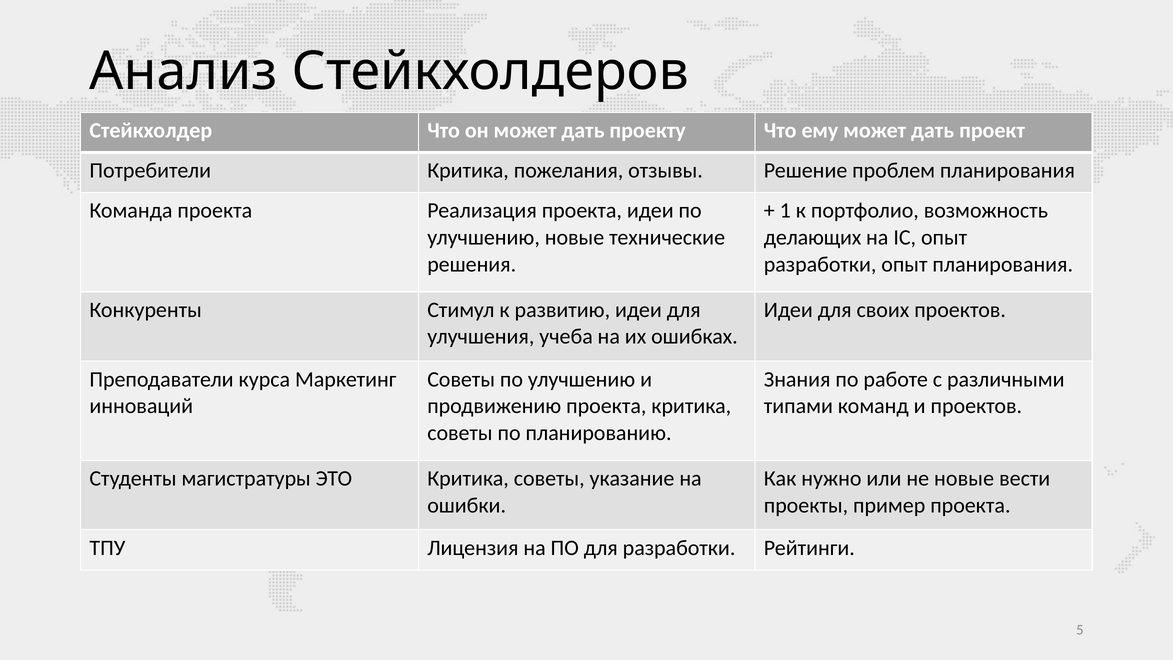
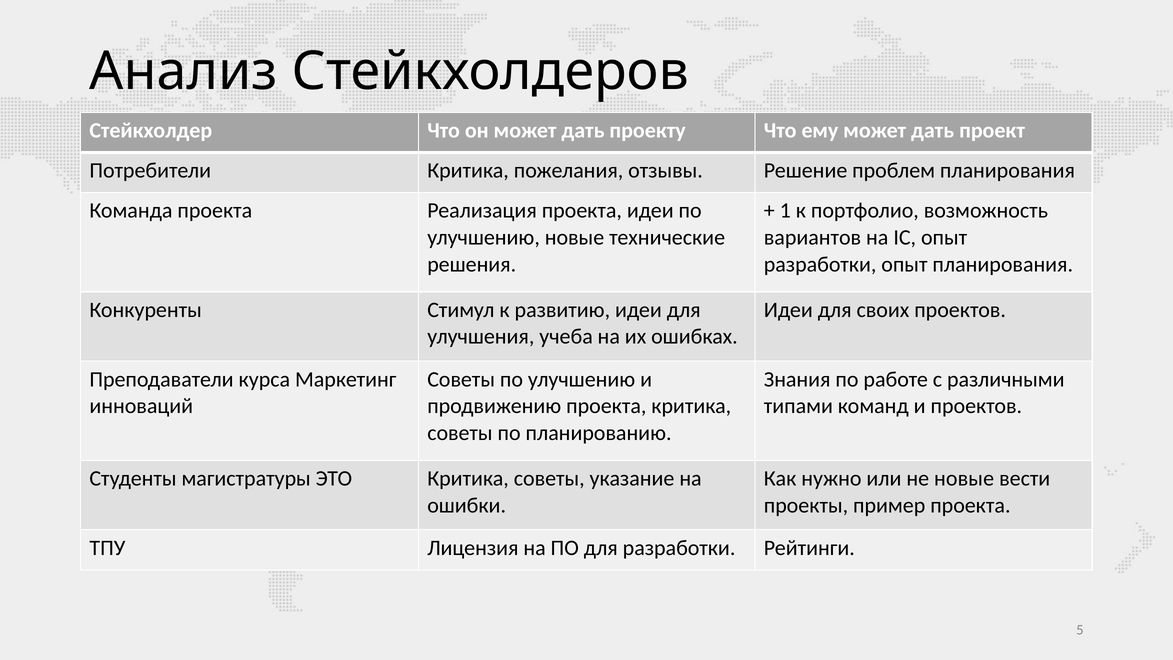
делающих: делающих -> вариантов
